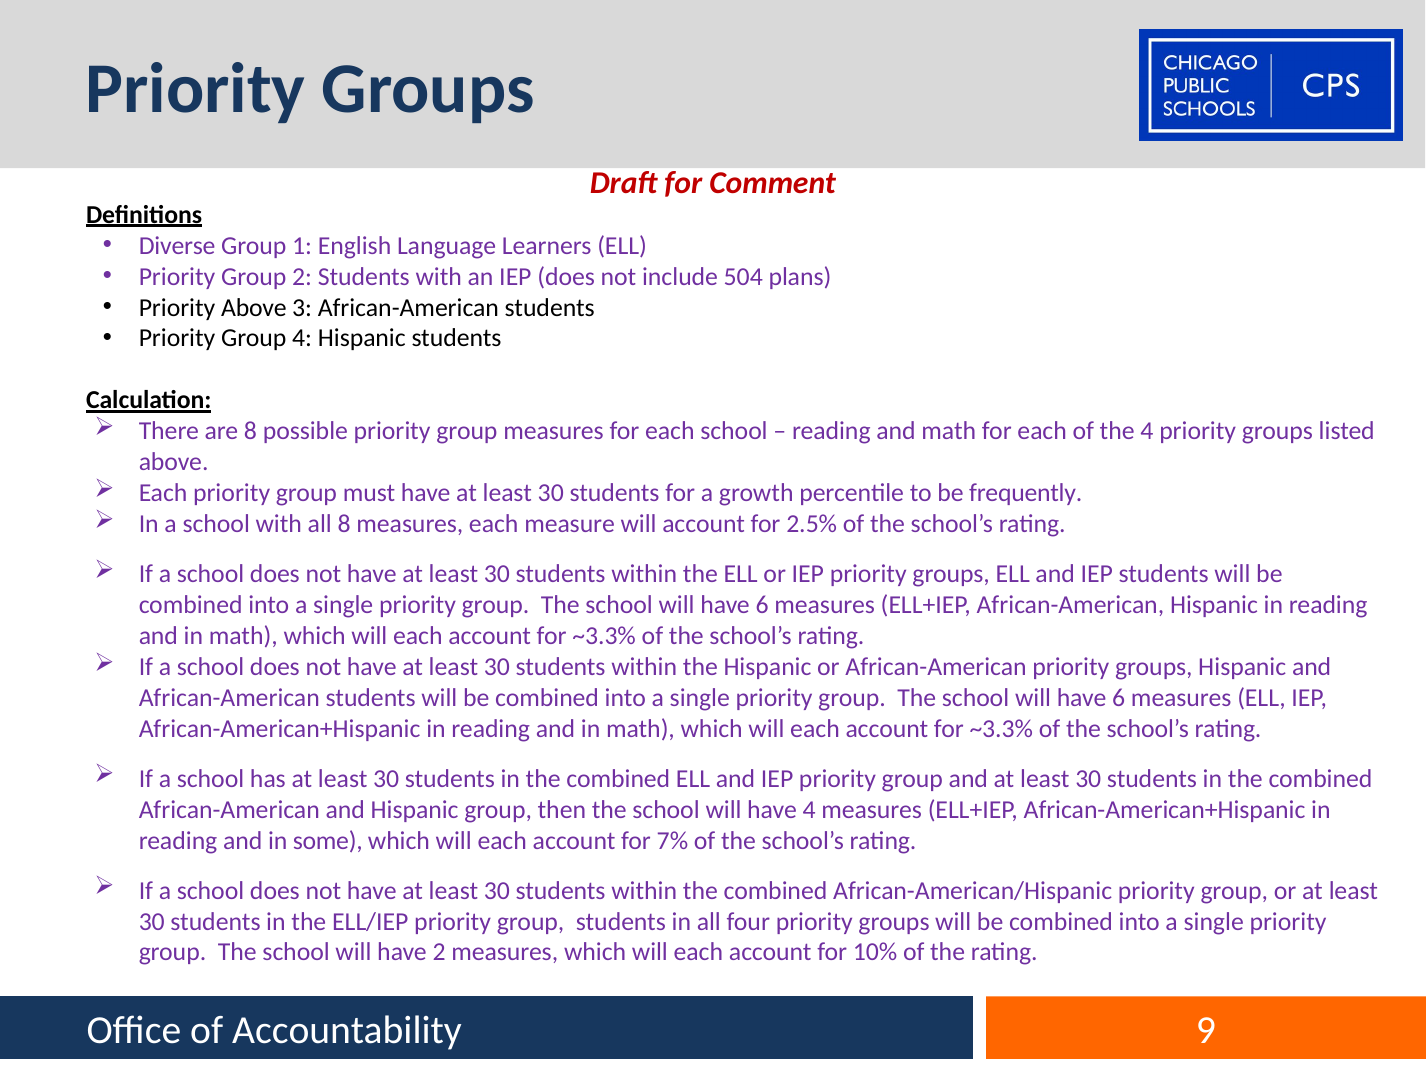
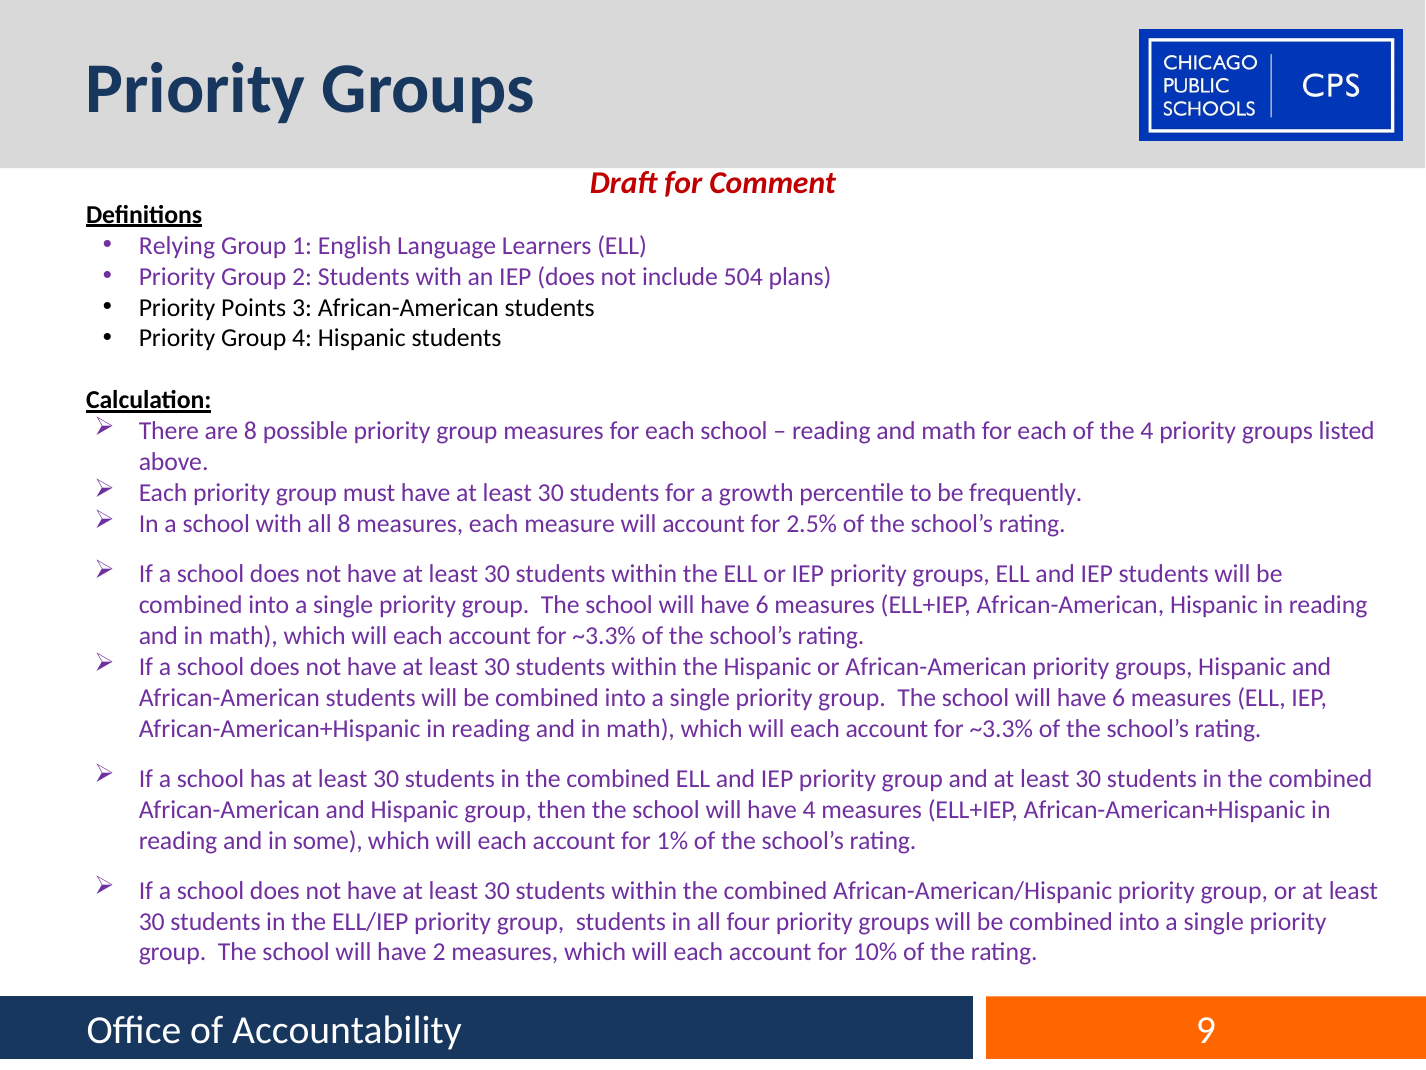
Diverse: Diverse -> Relying
Priority Above: Above -> Points
7%: 7% -> 1%
